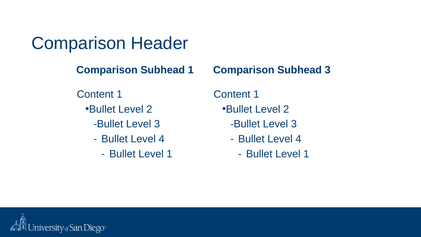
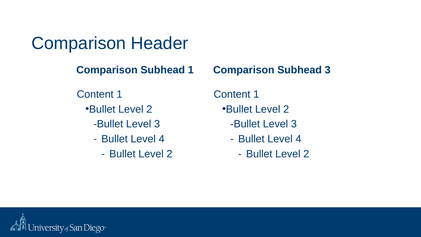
1 at (170, 154): 1 -> 2
1 at (306, 154): 1 -> 2
